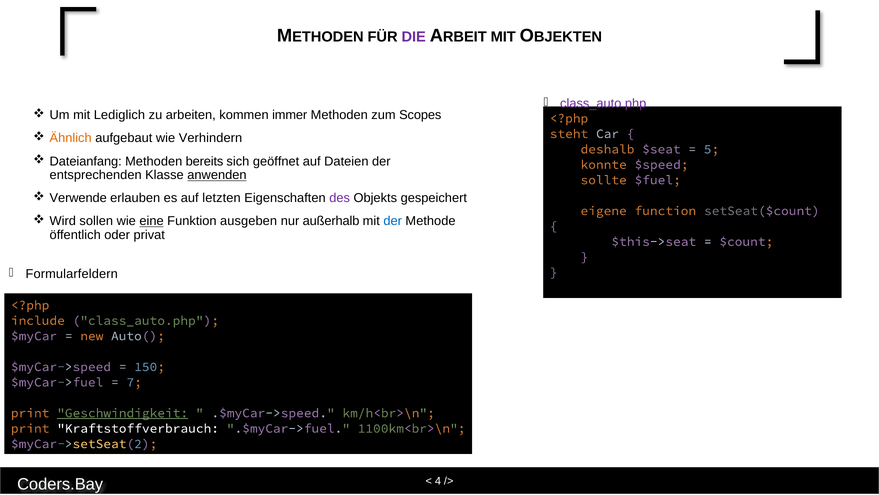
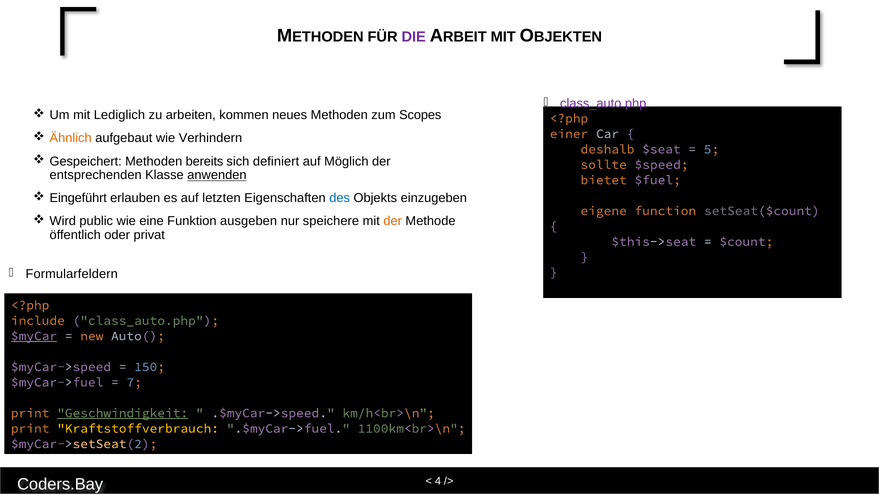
immer: immer -> neues
steht: steht -> einer
Dateianfang: Dateianfang -> Gespeichert
geöffnet: geöffnet -> definiert
Dateien: Dateien -> Möglich
konnte: konnte -> sollte
sollte: sollte -> bietet
Verwende: Verwende -> Eingeführt
des colour: purple -> blue
gespeichert: gespeichert -> einzugeben
sollen: sollen -> public
eine underline: present -> none
außerhalb: außerhalb -> speichere
der at (393, 221) colour: blue -> orange
$myCar underline: none -> present
Kraftstoffverbrauch colour: white -> yellow
